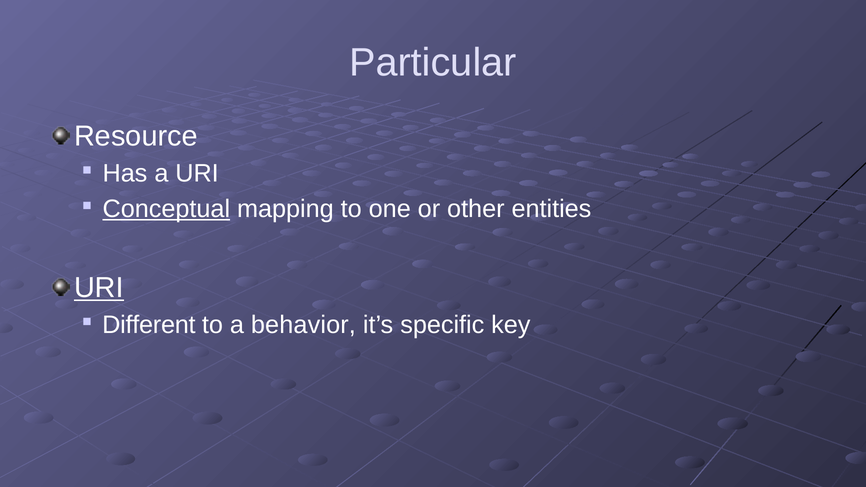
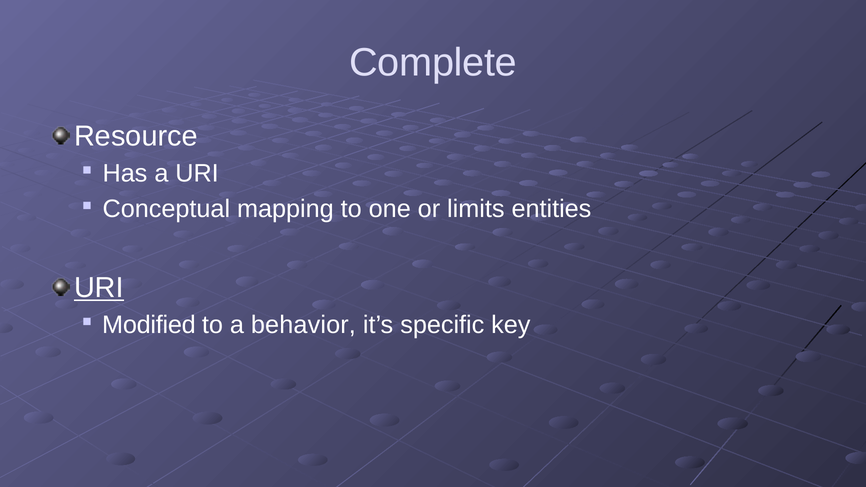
Particular: Particular -> Complete
Conceptual underline: present -> none
other: other -> limits
Different: Different -> Modified
